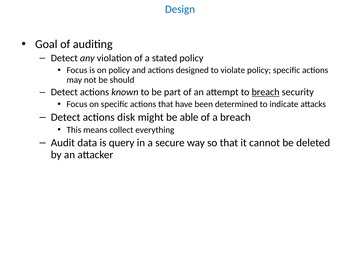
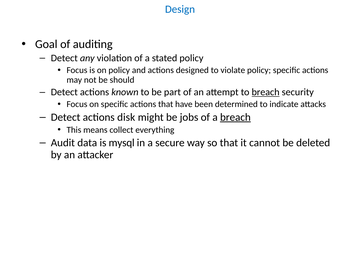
able: able -> jobs
breach at (235, 117) underline: none -> present
query: query -> mysql
